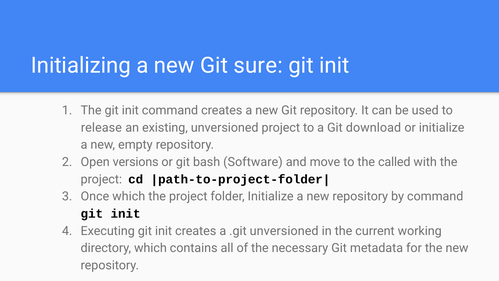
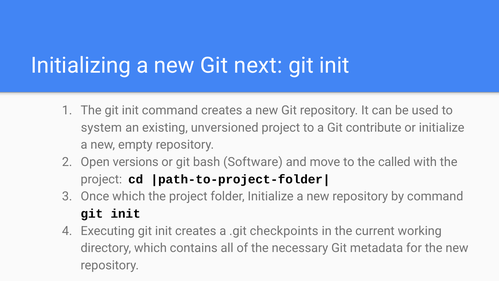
sure: sure -> next
release: release -> system
download: download -> contribute
.git unversioned: unversioned -> checkpoints
